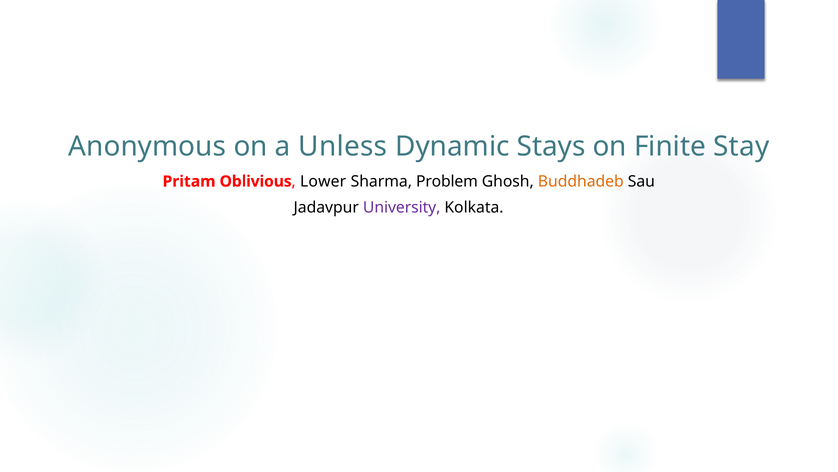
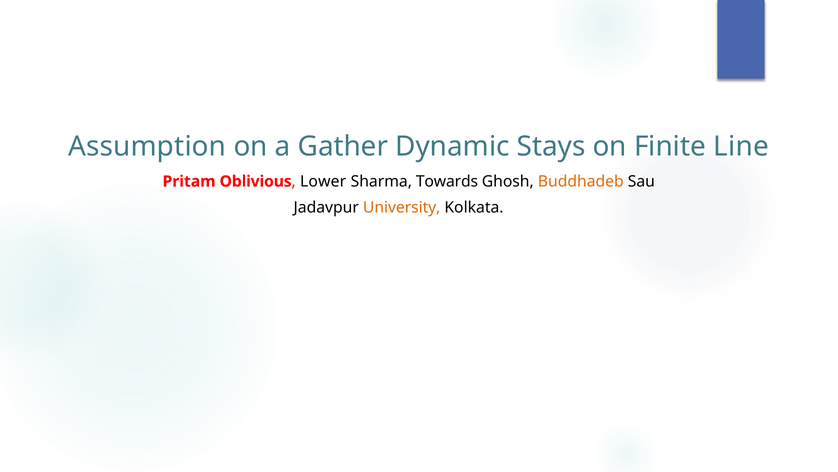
Anonymous: Anonymous -> Assumption
Unless: Unless -> Gather
Stay: Stay -> Line
Problem: Problem -> Towards
University colour: purple -> orange
